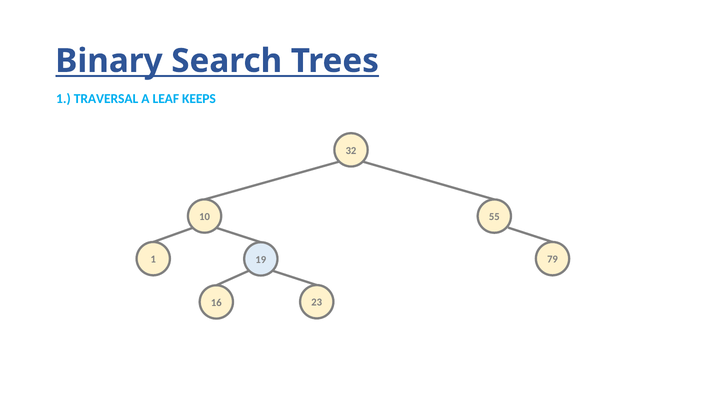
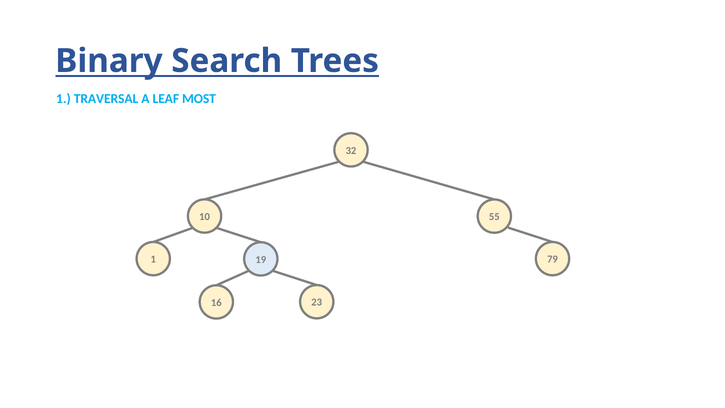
KEEPS: KEEPS -> MOST
